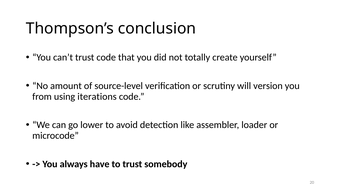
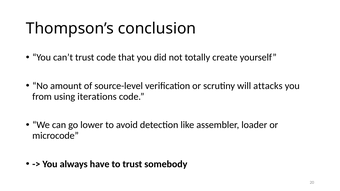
version: version -> attacks
